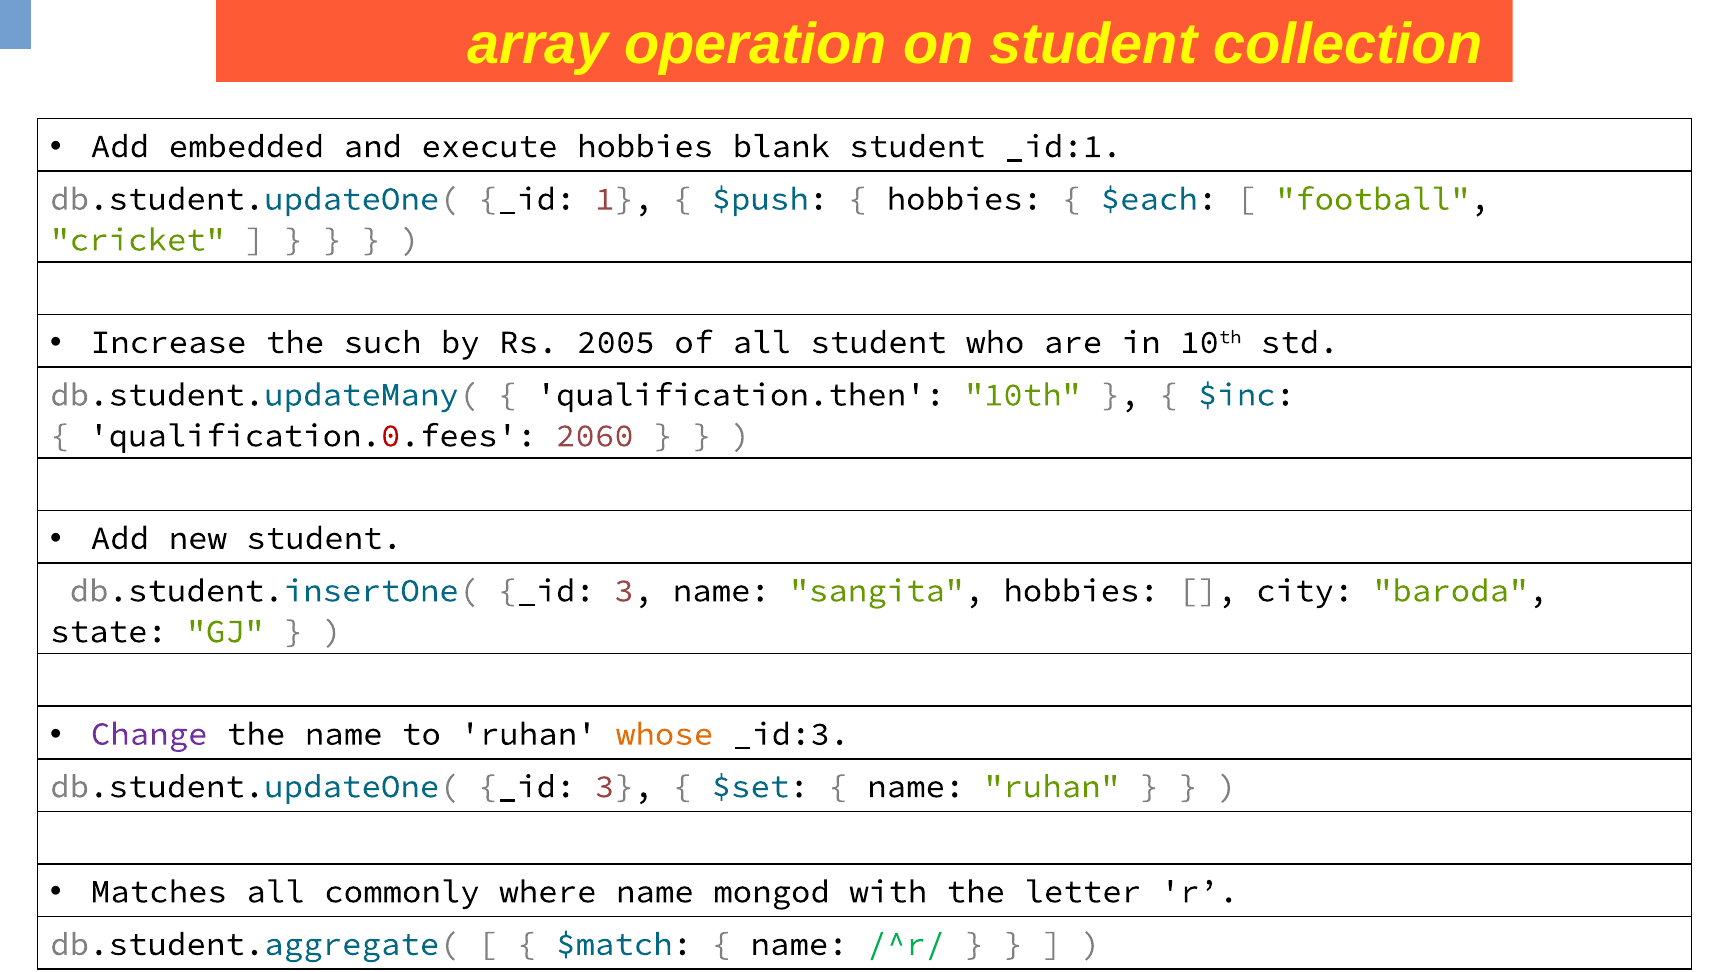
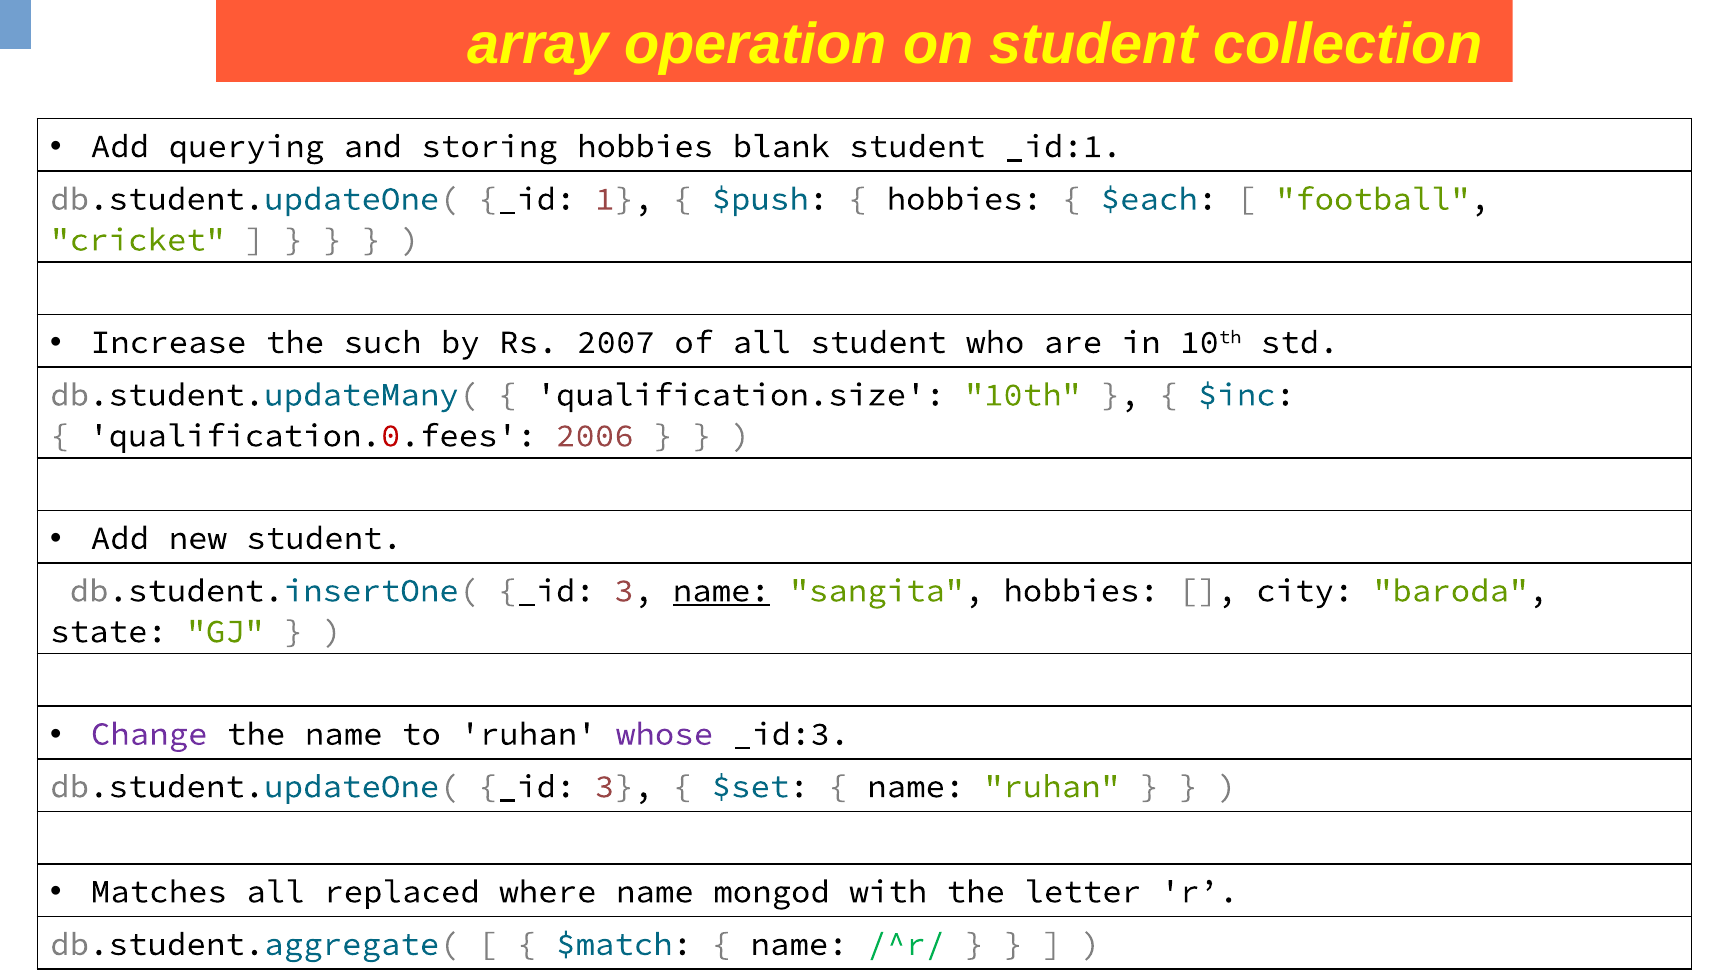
embedded: embedded -> querying
execute: execute -> storing
2005: 2005 -> 2007
qualification.then: qualification.then -> qualification.size
2060: 2060 -> 2006
name at (721, 591) underline: none -> present
whose colour: orange -> purple
commonly: commonly -> replaced
